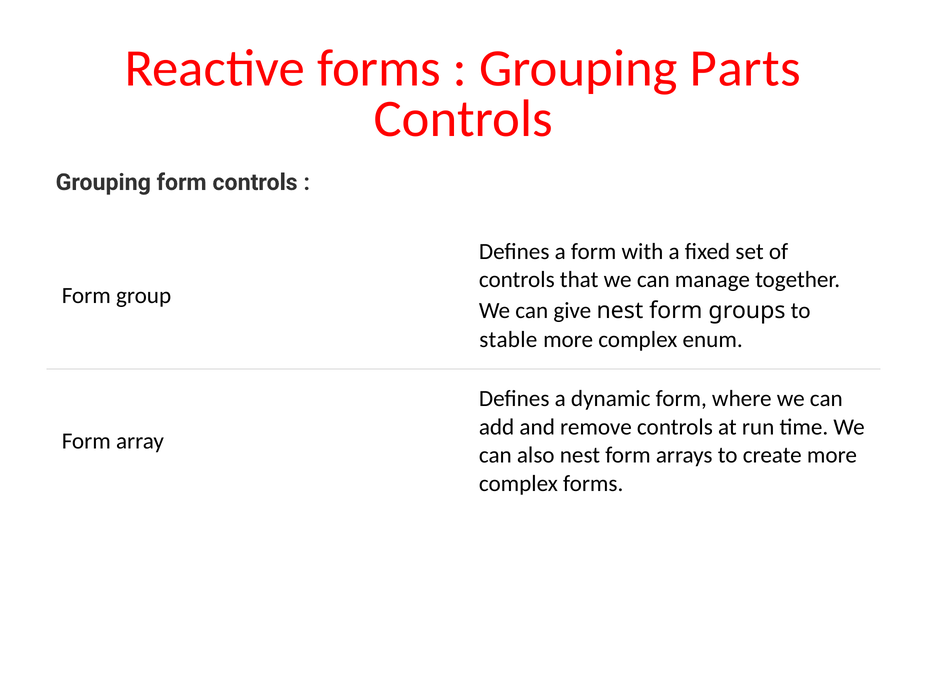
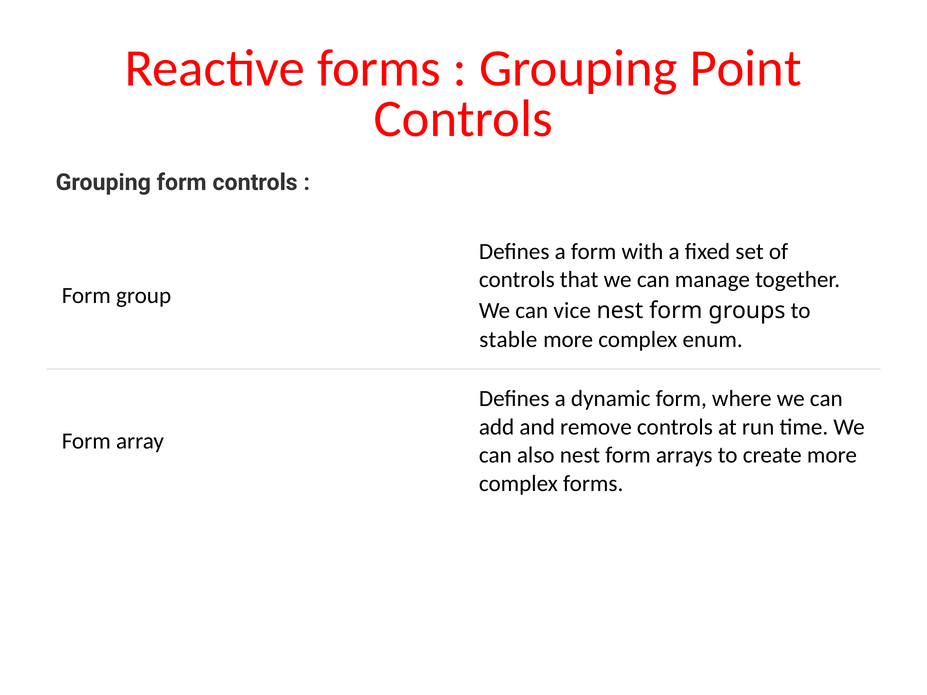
Parts: Parts -> Point
give: give -> vice
